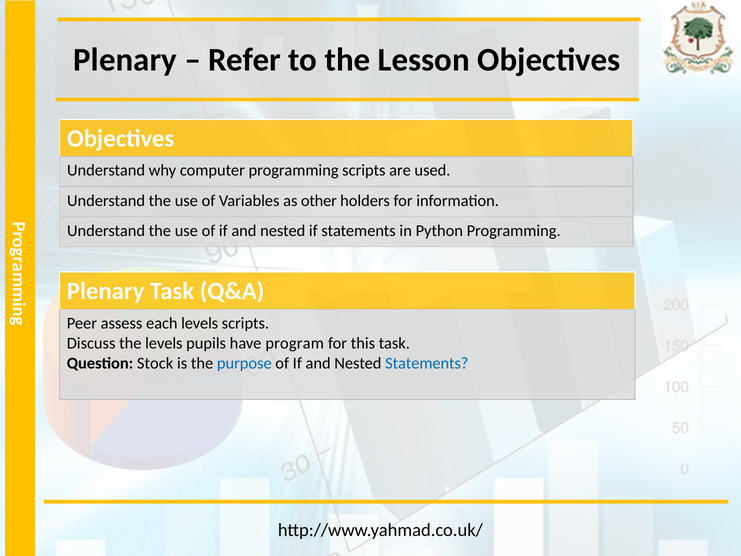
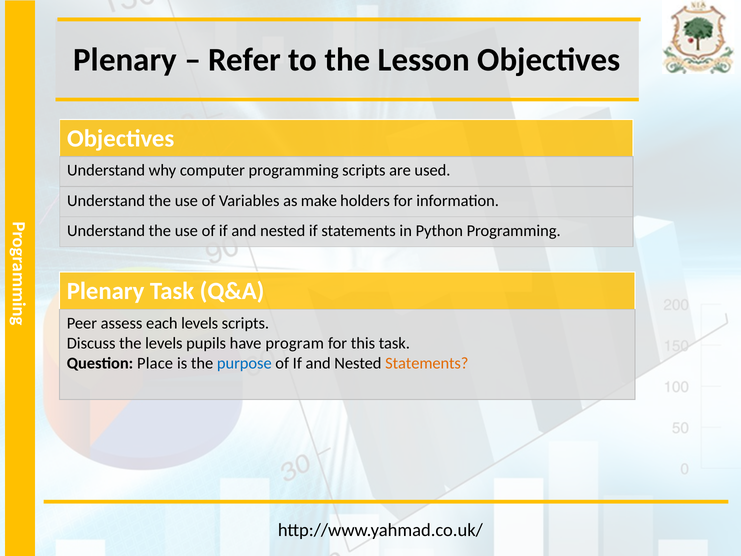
other: other -> make
Stock: Stock -> Place
Statements at (427, 363) colour: blue -> orange
